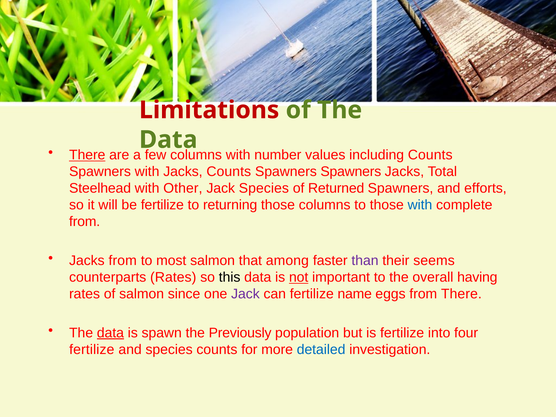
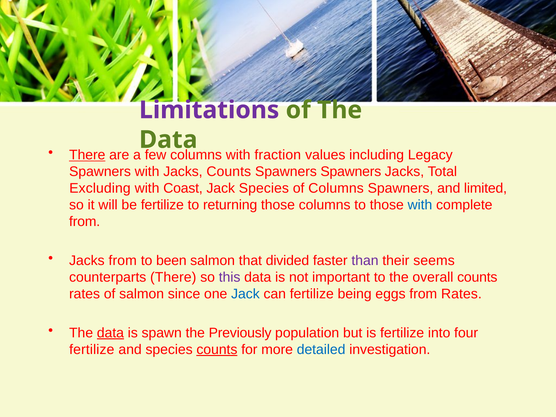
Limitations colour: red -> purple
number: number -> fraction
including Counts: Counts -> Legacy
Steelhead: Steelhead -> Excluding
Other: Other -> Coast
of Returned: Returned -> Columns
efforts: efforts -> limited
most: most -> been
among: among -> divided
counterparts Rates: Rates -> There
this colour: black -> purple
not underline: present -> none
overall having: having -> counts
Jack at (245, 294) colour: purple -> blue
name: name -> being
from There: There -> Rates
counts at (217, 350) underline: none -> present
